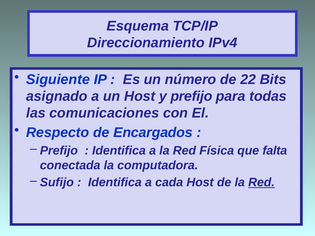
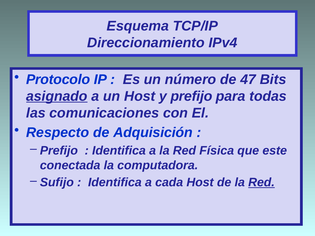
Siguiente: Siguiente -> Protocolo
22: 22 -> 47
asignado underline: none -> present
Encargados: Encargados -> Adquisición
falta: falta -> este
